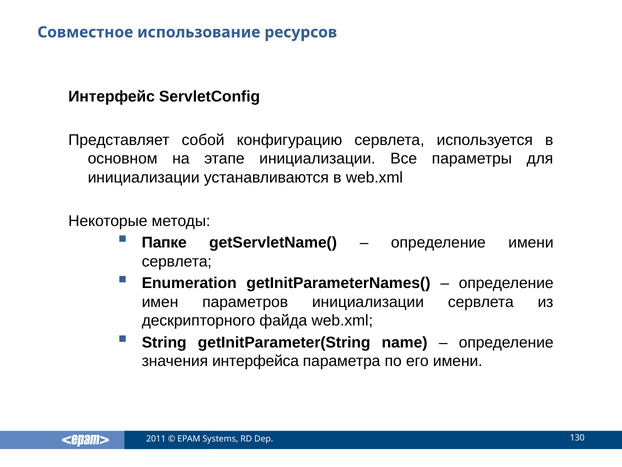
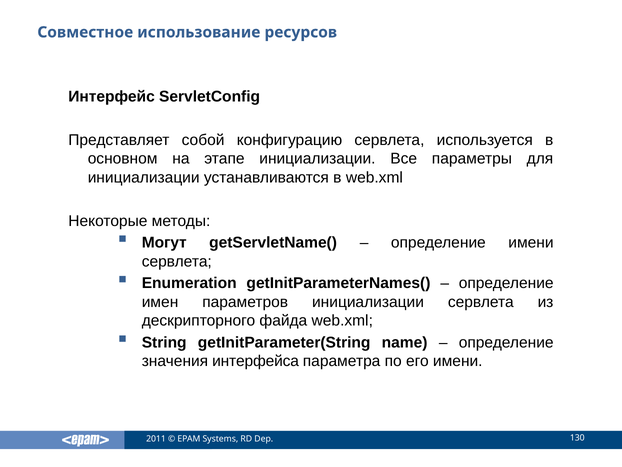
Папке: Папке -> Могут
